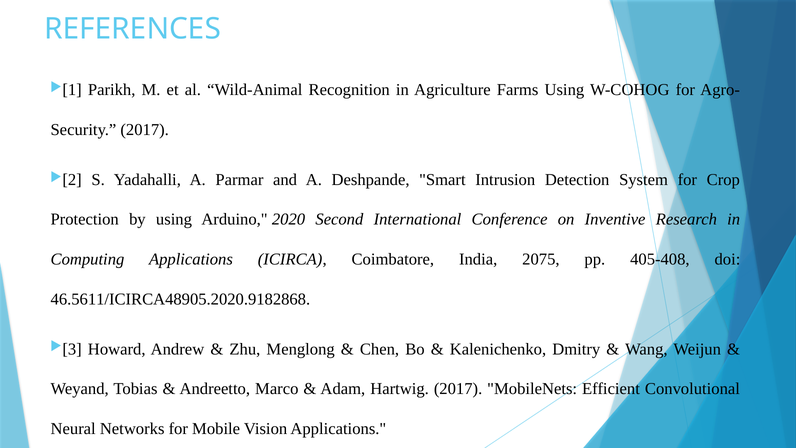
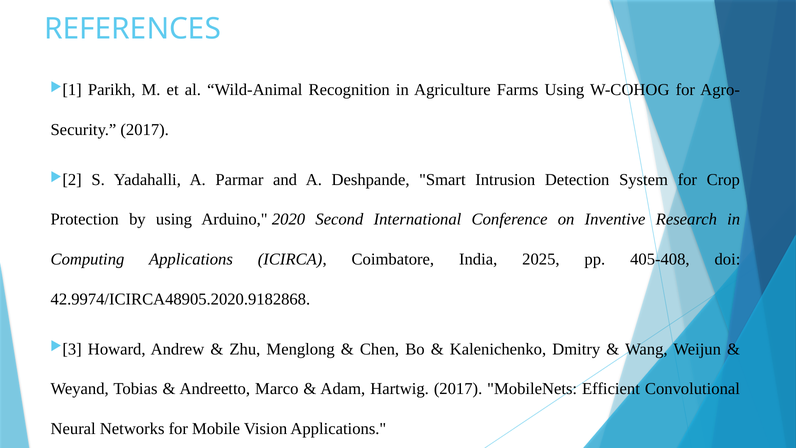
2075: 2075 -> 2025
46.5611/ICIRCA48905.2020.9182868: 46.5611/ICIRCA48905.2020.9182868 -> 42.9974/ICIRCA48905.2020.9182868
